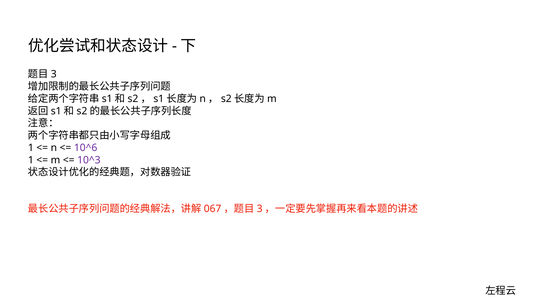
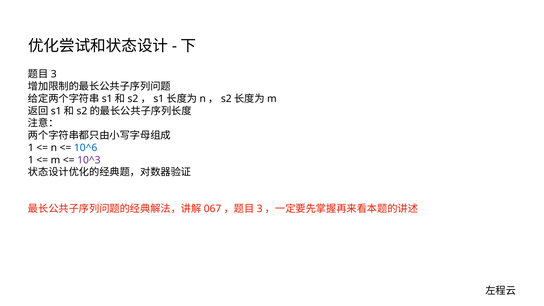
10^6 colour: purple -> blue
